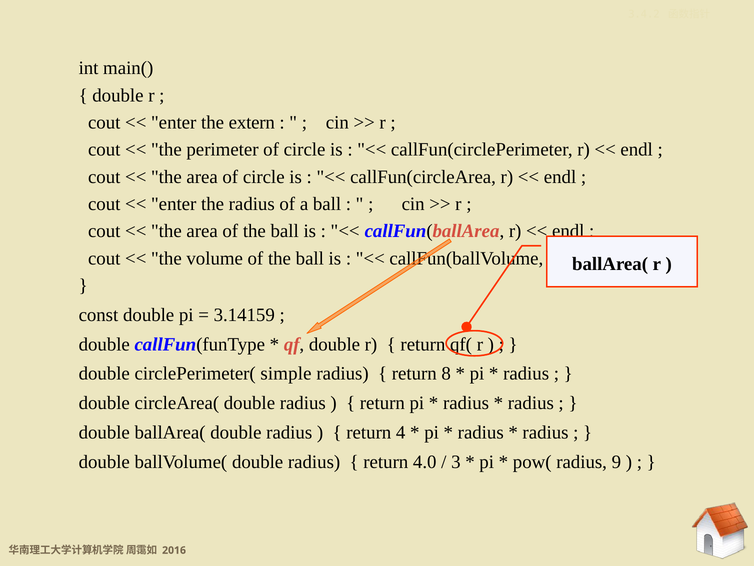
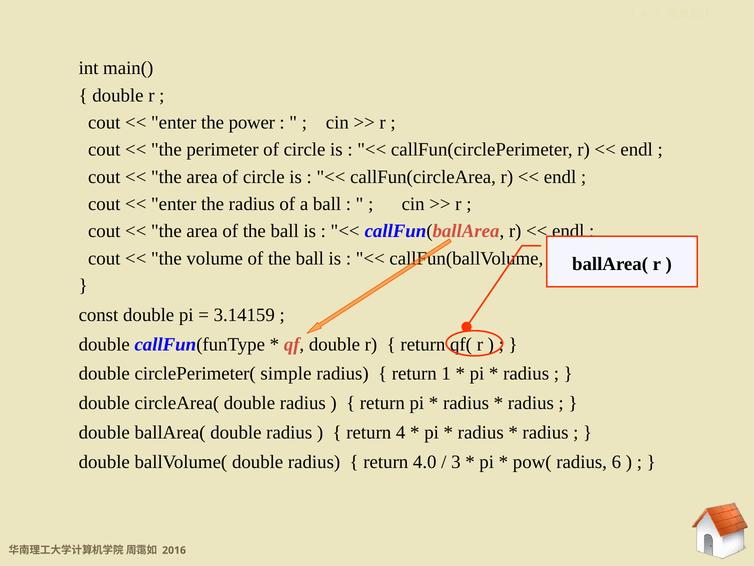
extern: extern -> power
8: 8 -> 1
9: 9 -> 6
